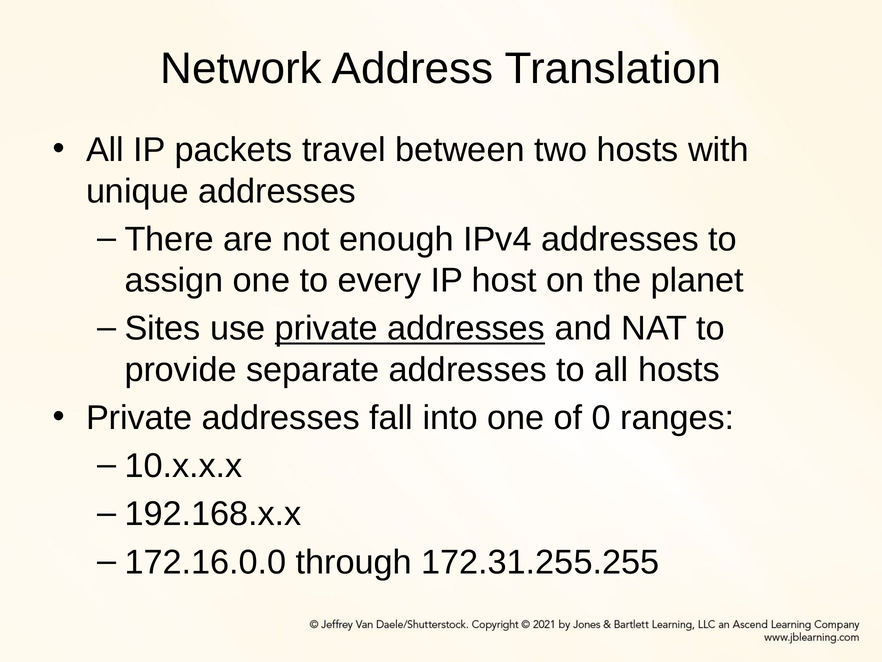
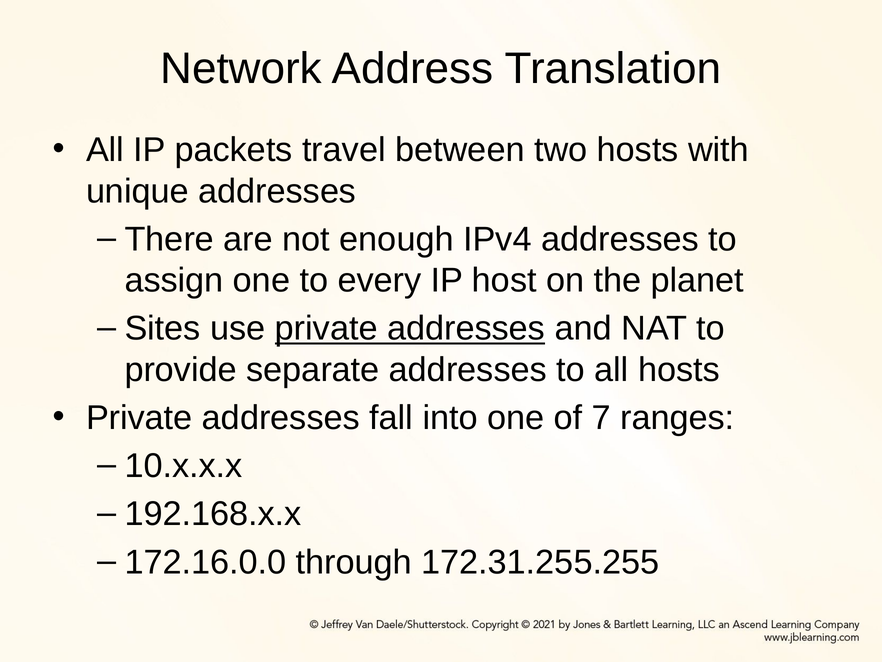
0: 0 -> 7
